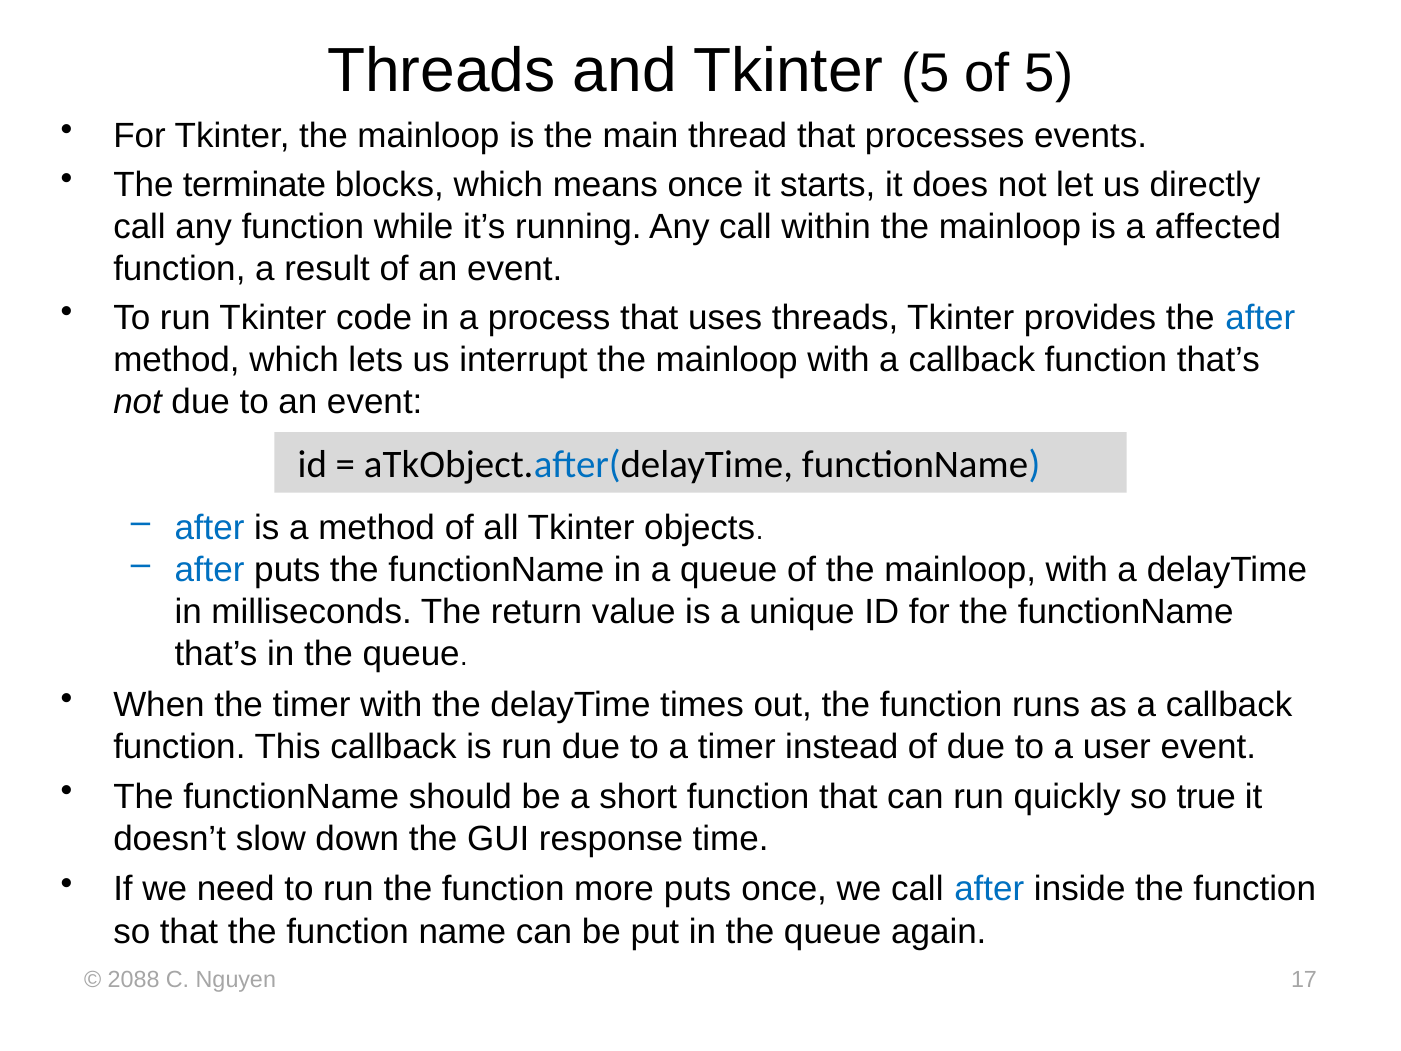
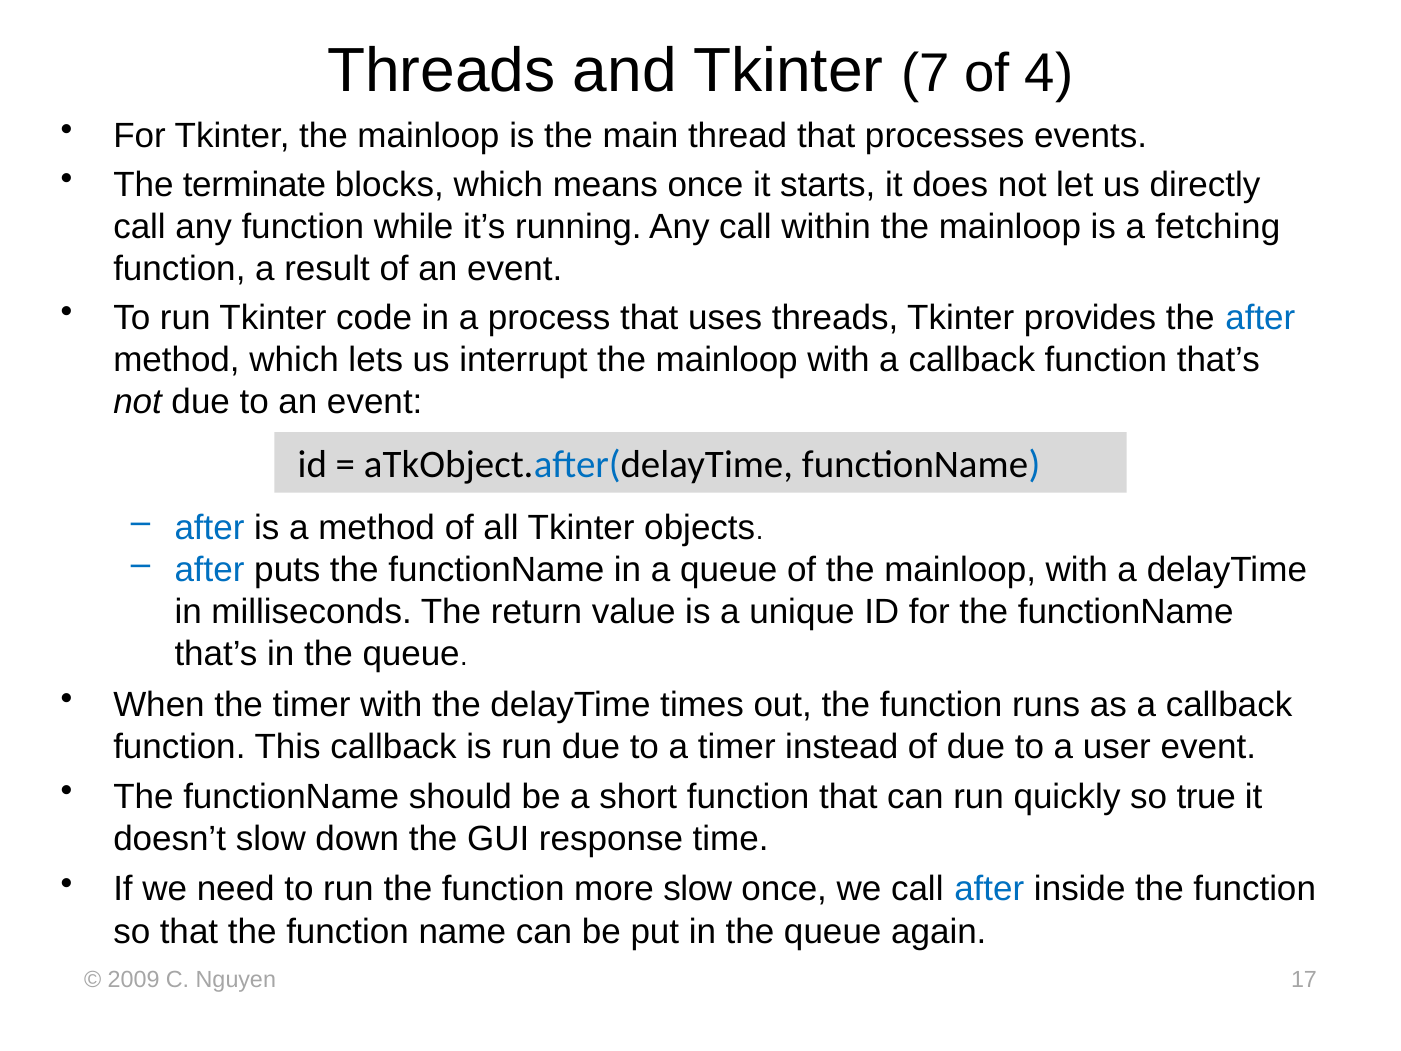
Tkinter 5: 5 -> 7
of 5: 5 -> 4
affected: affected -> fetching
more puts: puts -> slow
2088: 2088 -> 2009
